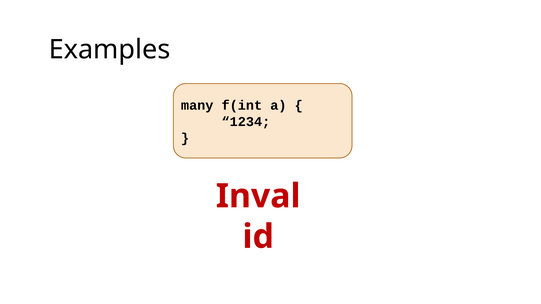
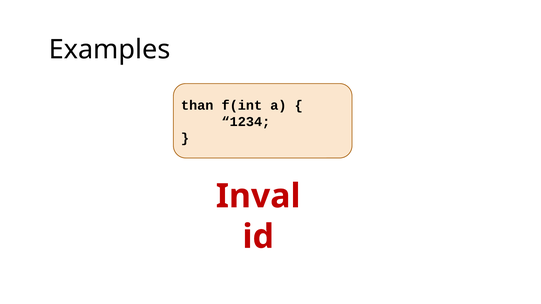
many: many -> than
